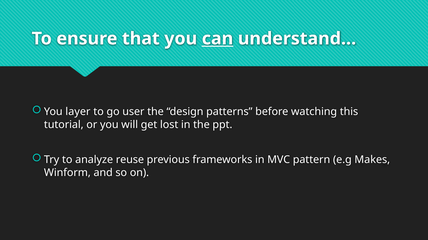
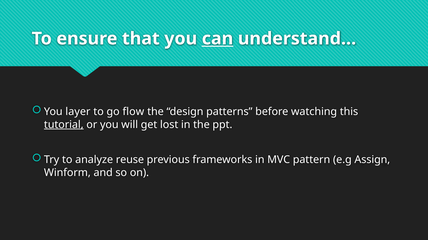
user: user -> flow
tutorial underline: none -> present
Makes: Makes -> Assign
